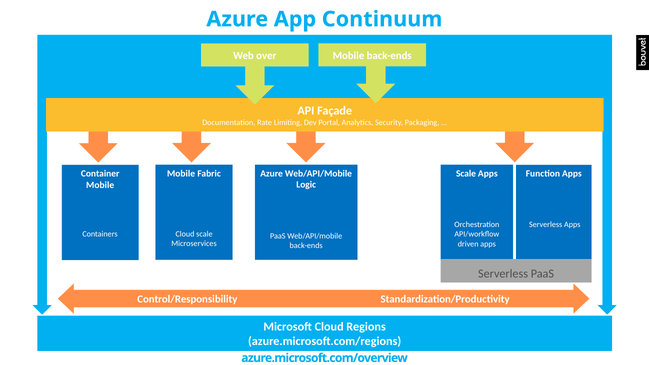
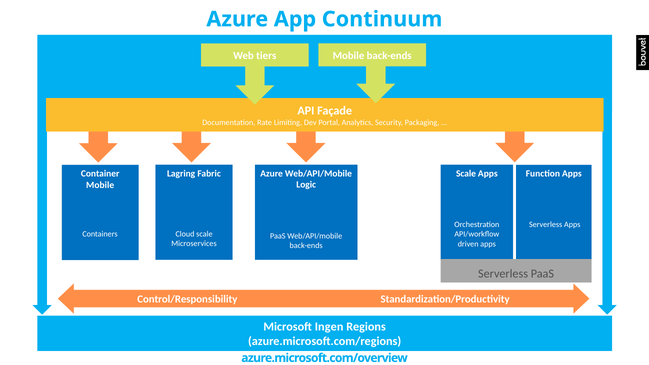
over: over -> tiers
Mobile at (181, 173): Mobile -> Lagring
Microsoft Cloud: Cloud -> Ingen
